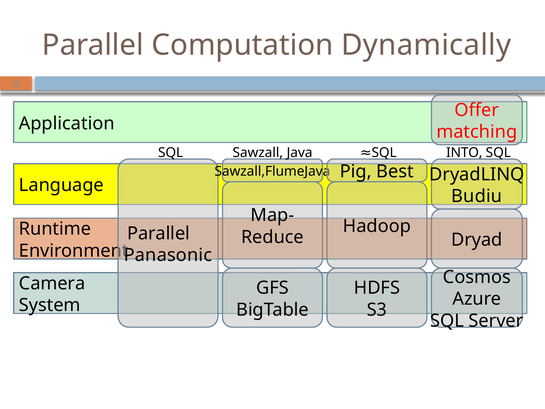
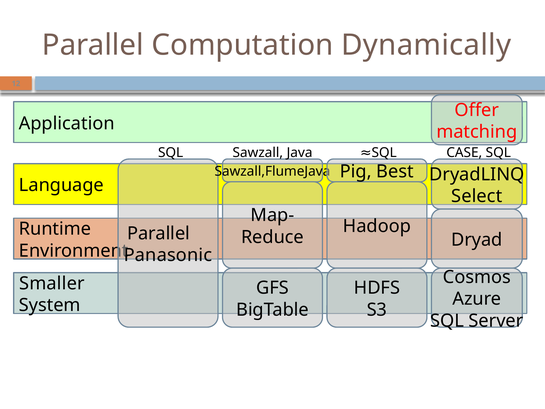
INTO: INTO -> CASE
Budiu: Budiu -> Select
Camera: Camera -> Smaller
